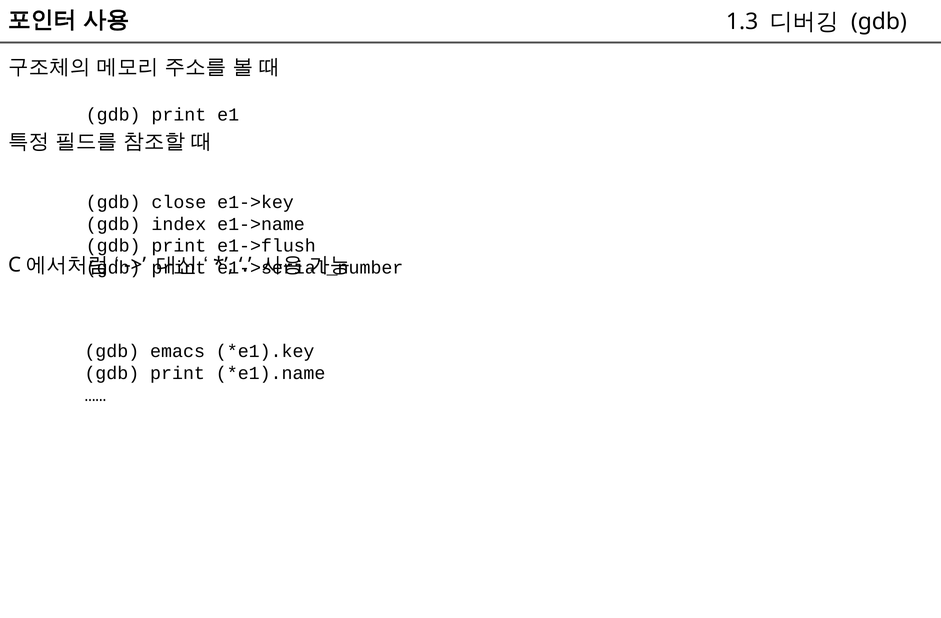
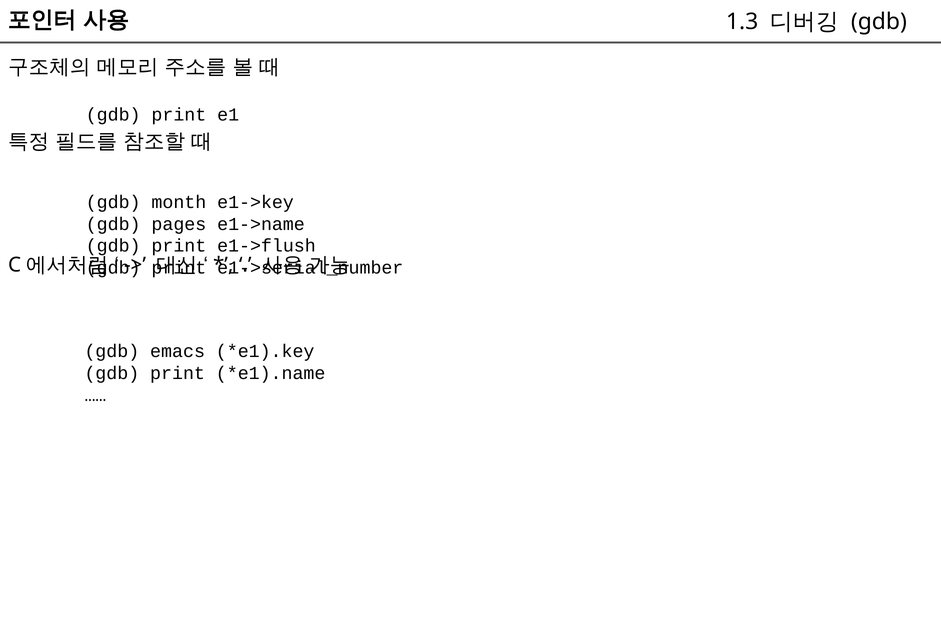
close: close -> month
index: index -> pages
